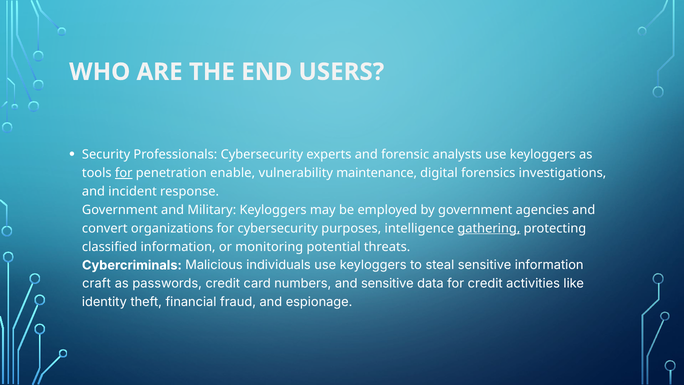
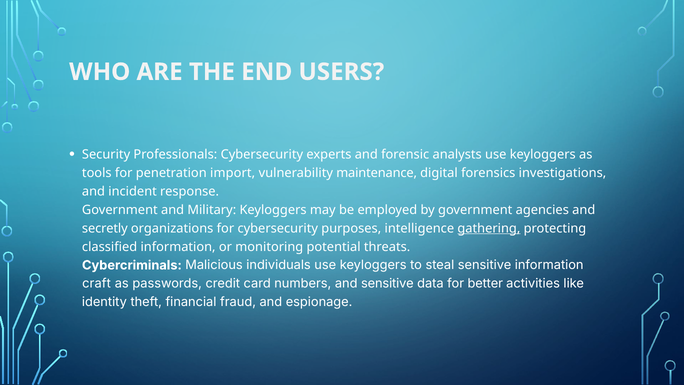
for at (124, 173) underline: present -> none
enable: enable -> import
convert: convert -> secretly
for credit: credit -> better
